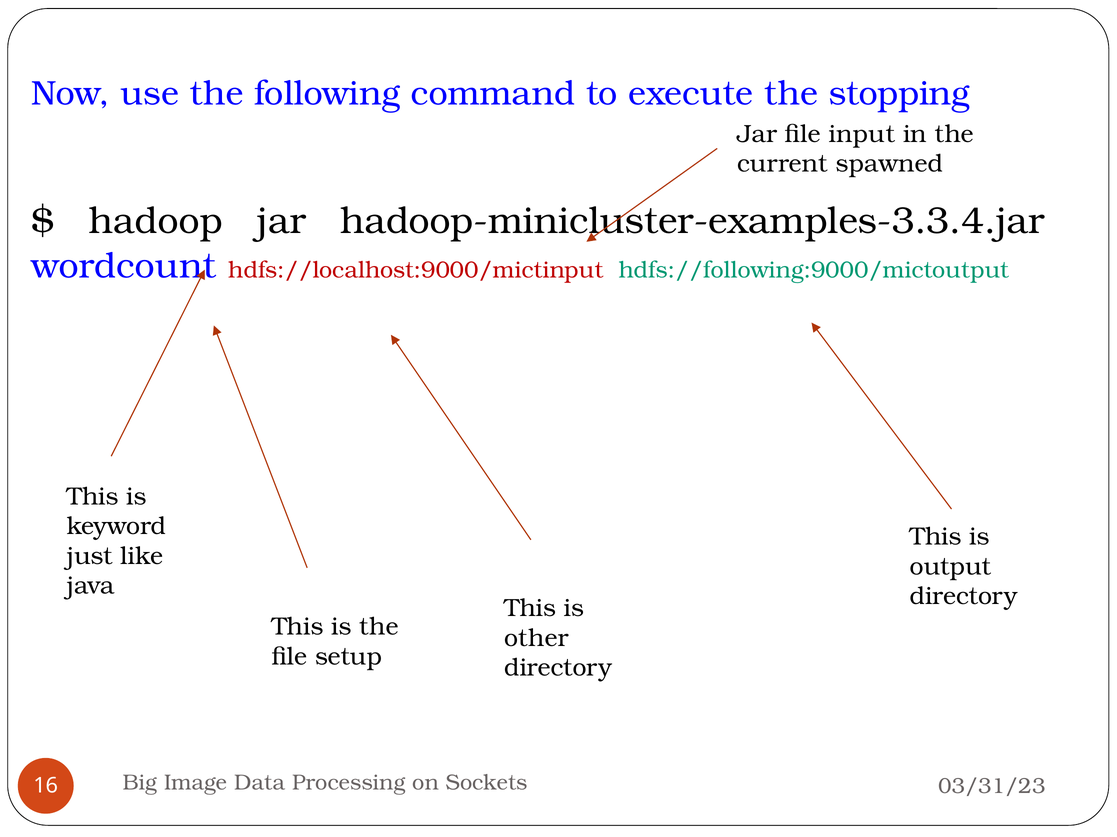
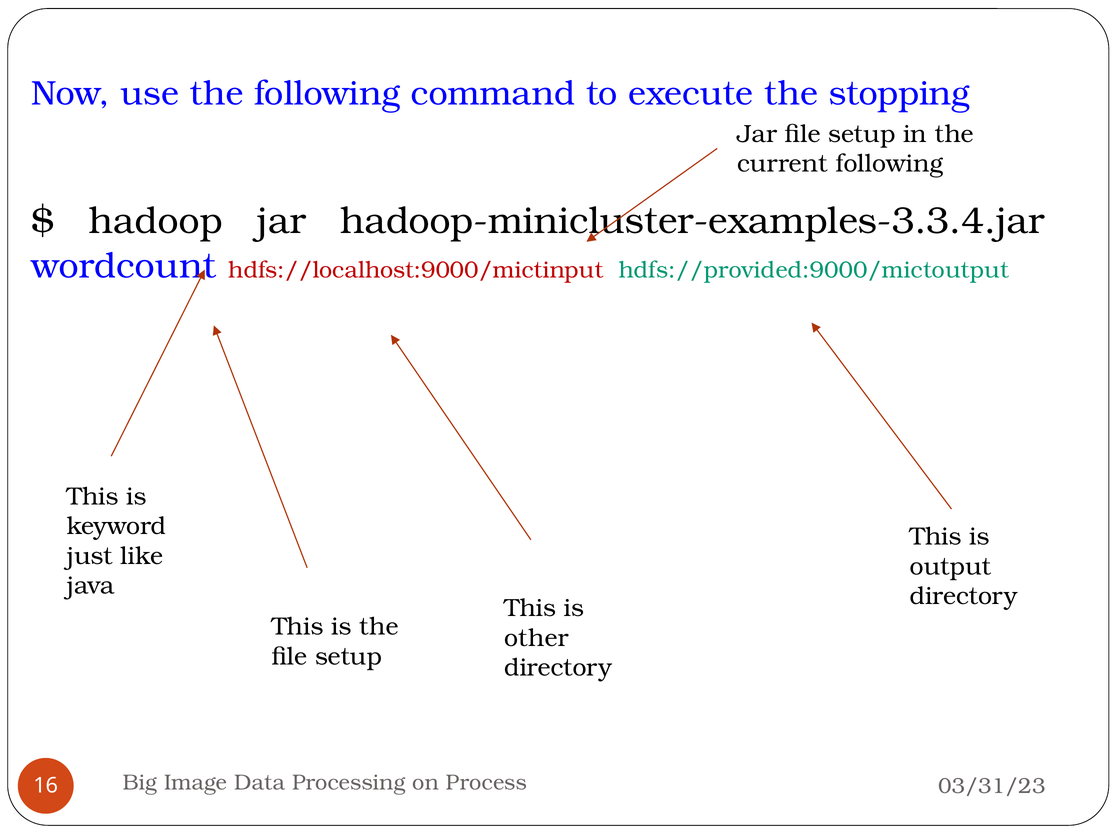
Jar file input: input -> setup
current spawned: spawned -> following
hdfs://following:9000/mictoutput: hdfs://following:9000/mictoutput -> hdfs://provided:9000/mictoutput
Sockets: Sockets -> Process
